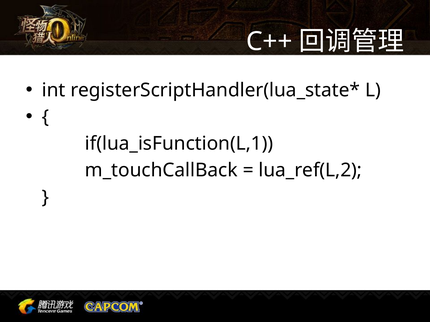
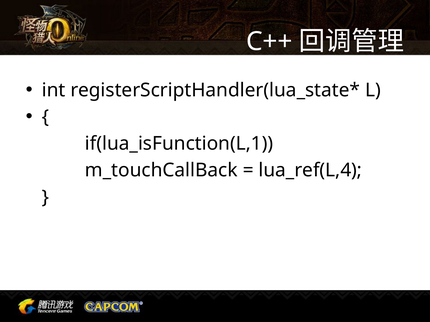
lua_ref(L,2: lua_ref(L,2 -> lua_ref(L,4
